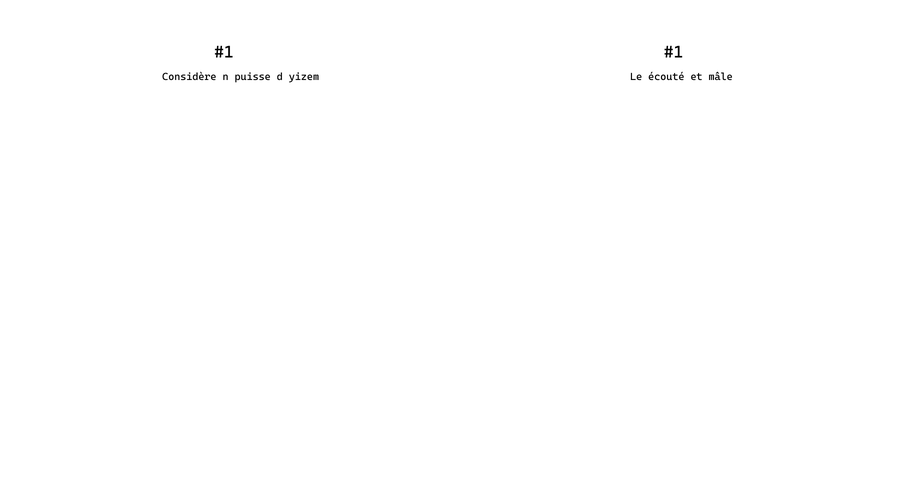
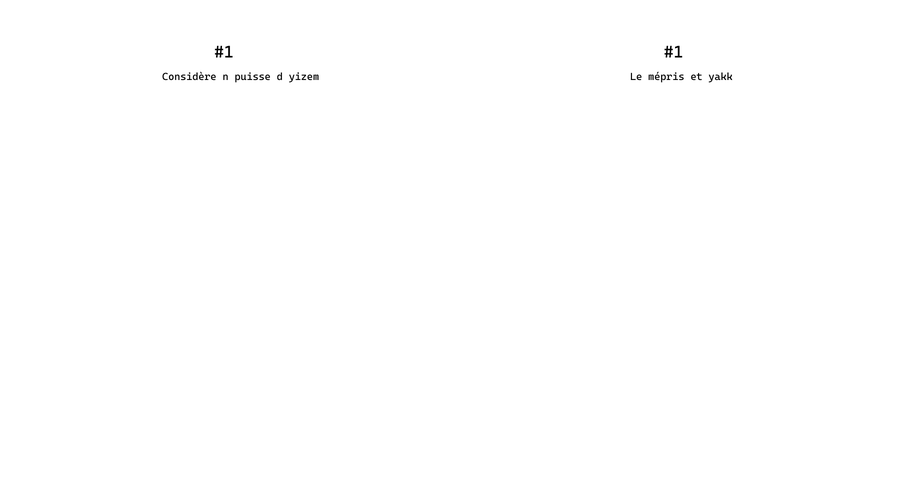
écouté: écouté -> mépris
mâle: mâle -> yakk
